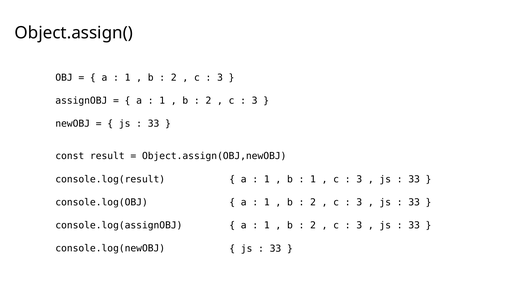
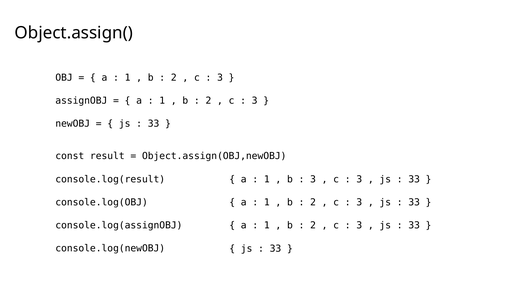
1 at (313, 179): 1 -> 3
